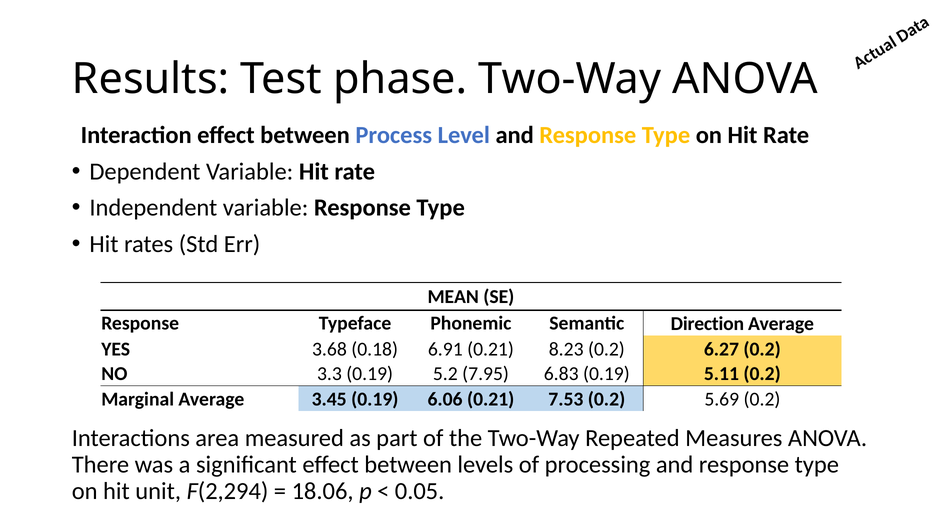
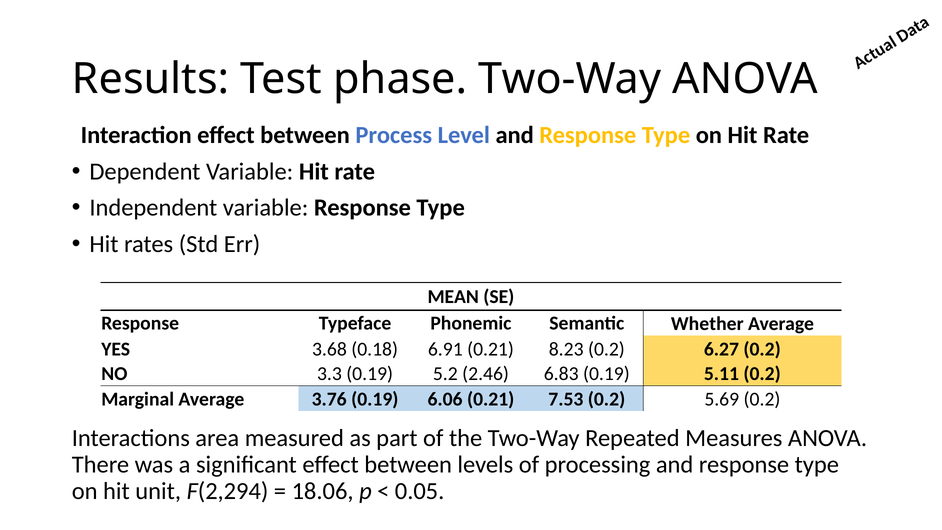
Direction: Direction -> Whether
7.95: 7.95 -> 2.46
3.45: 3.45 -> 3.76
